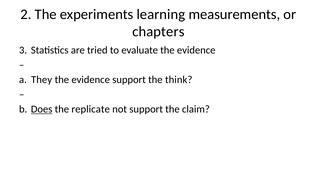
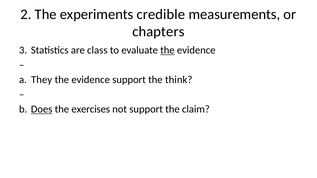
learning: learning -> credible
tried: tried -> class
the at (167, 50) underline: none -> present
replicate: replicate -> exercises
